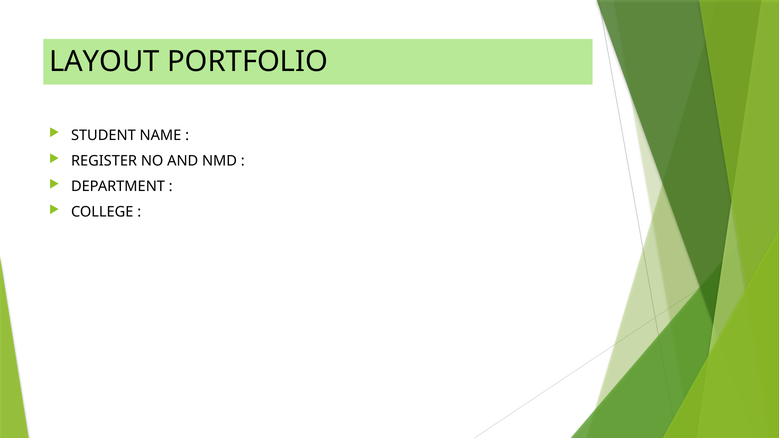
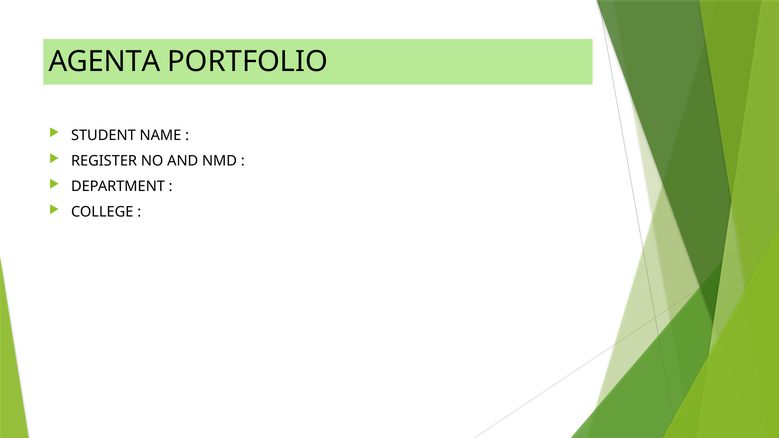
LAYOUT: LAYOUT -> AGENTA
